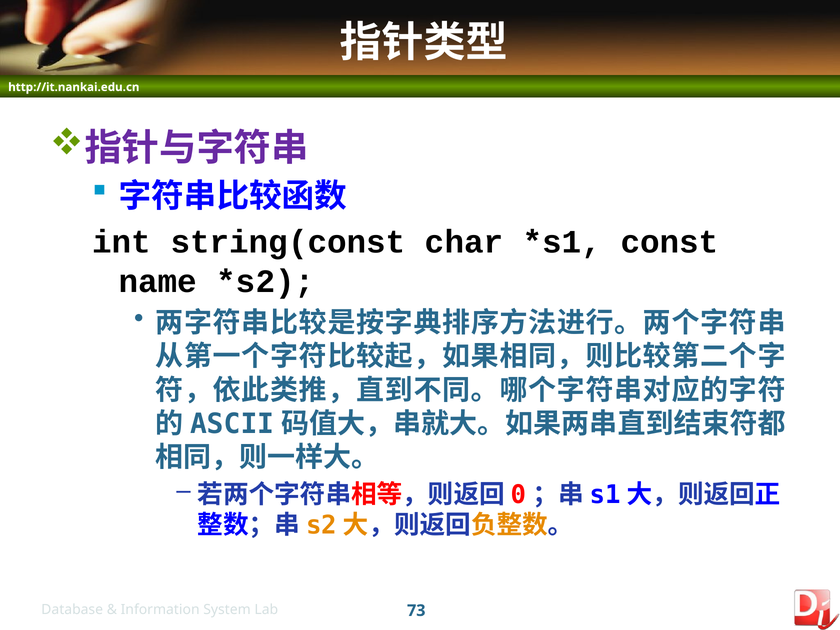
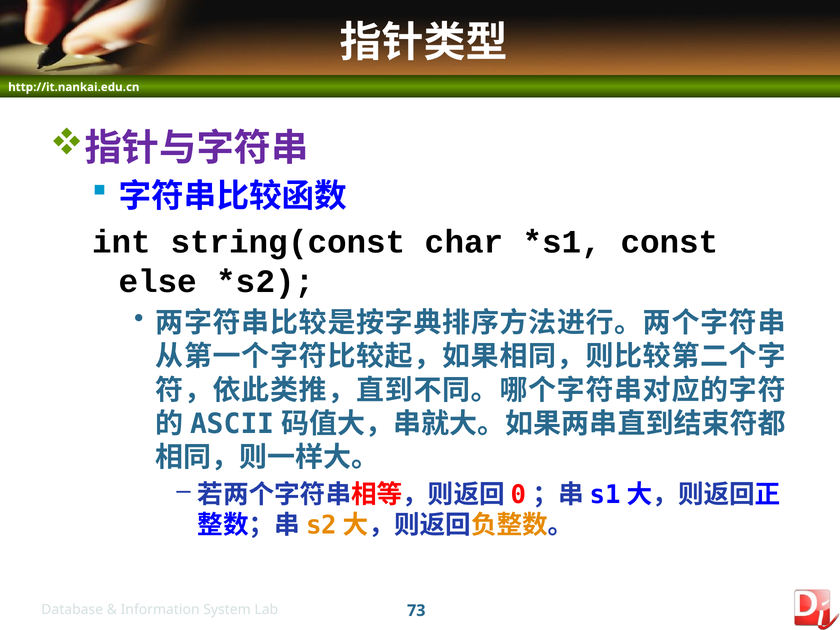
name: name -> else
